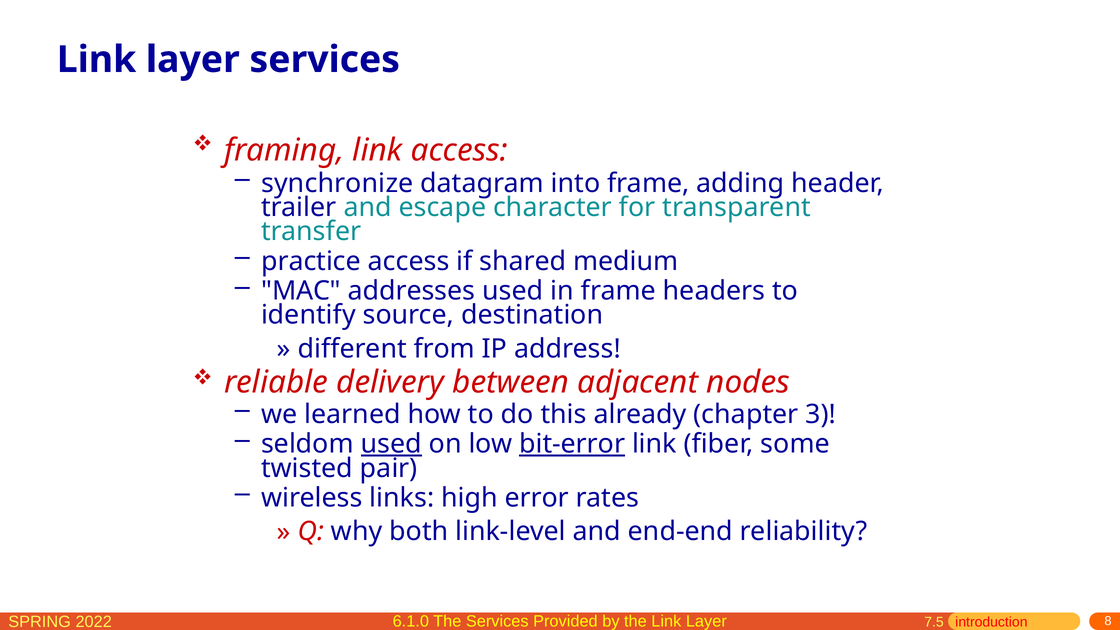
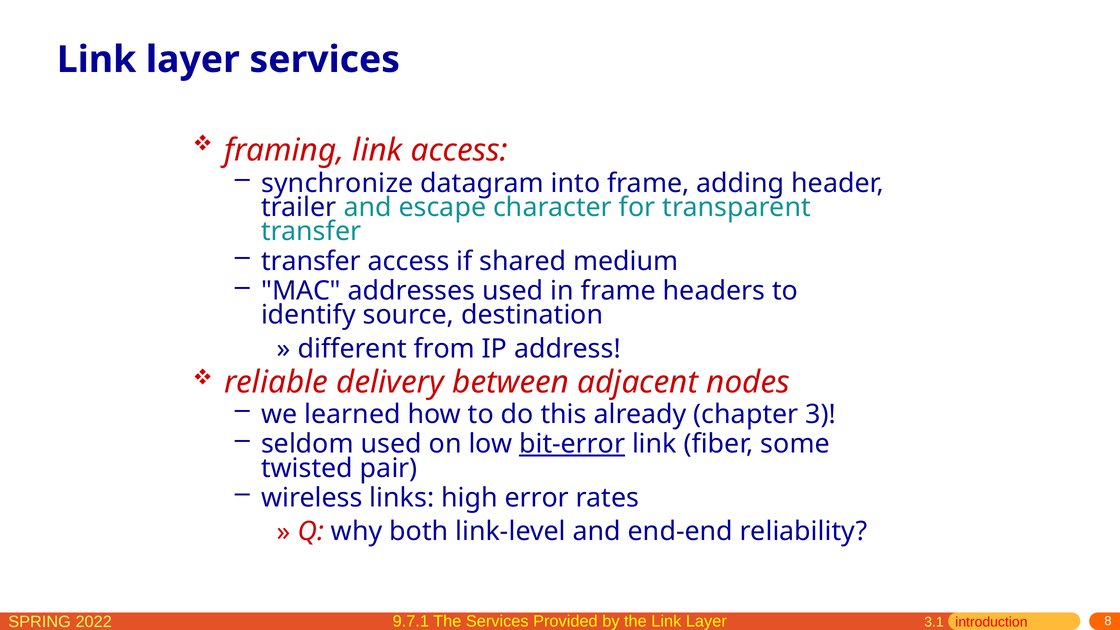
practice at (311, 261): practice -> transfer
used at (391, 444) underline: present -> none
6.1.0: 6.1.0 -> 9.7.1
7.5: 7.5 -> 3.1
